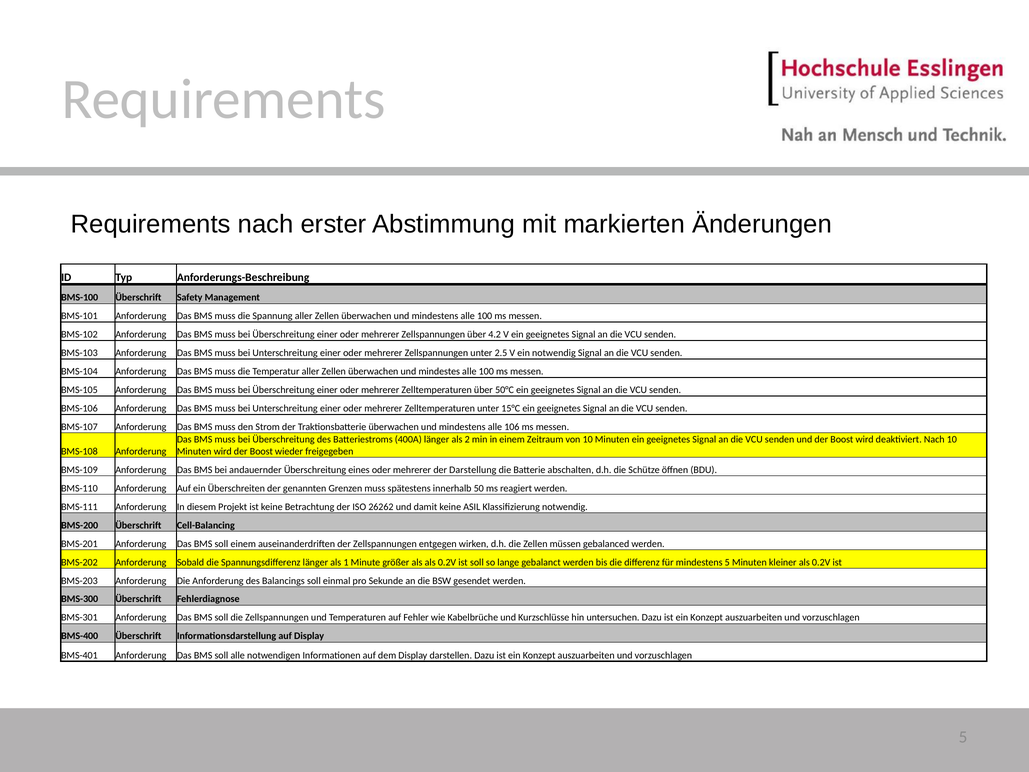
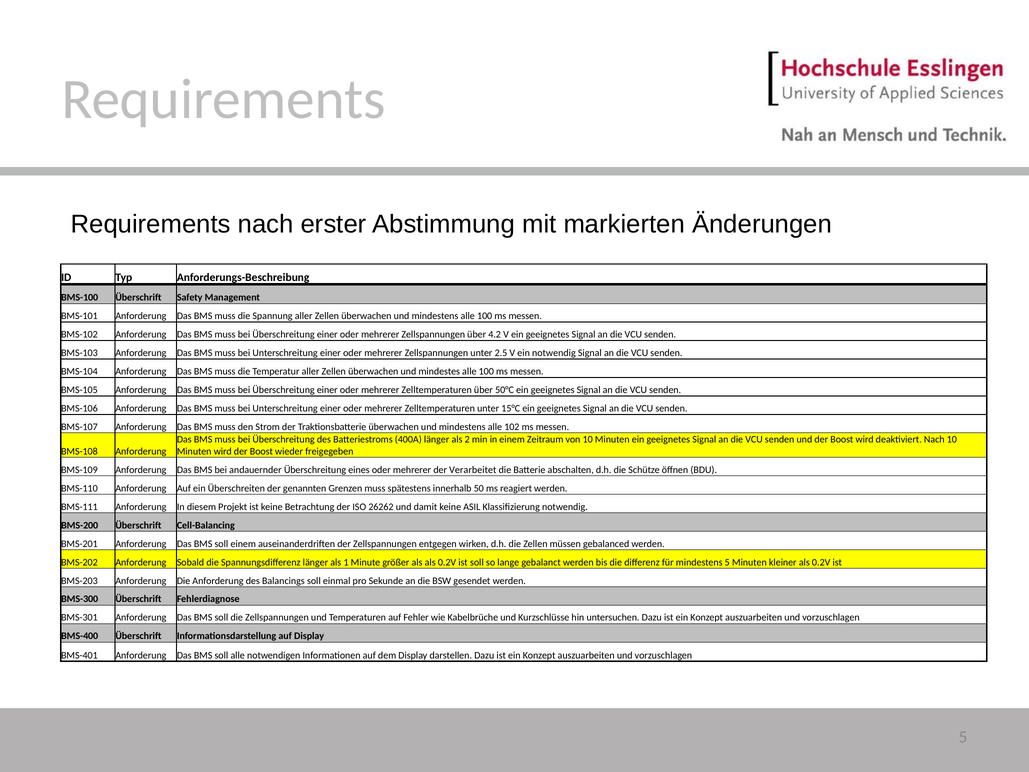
106: 106 -> 102
Darstellung: Darstellung -> Verarbeitet
